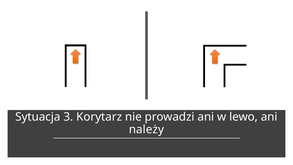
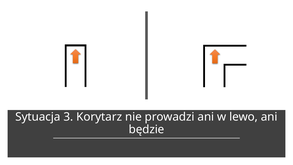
należy: należy -> będzie
